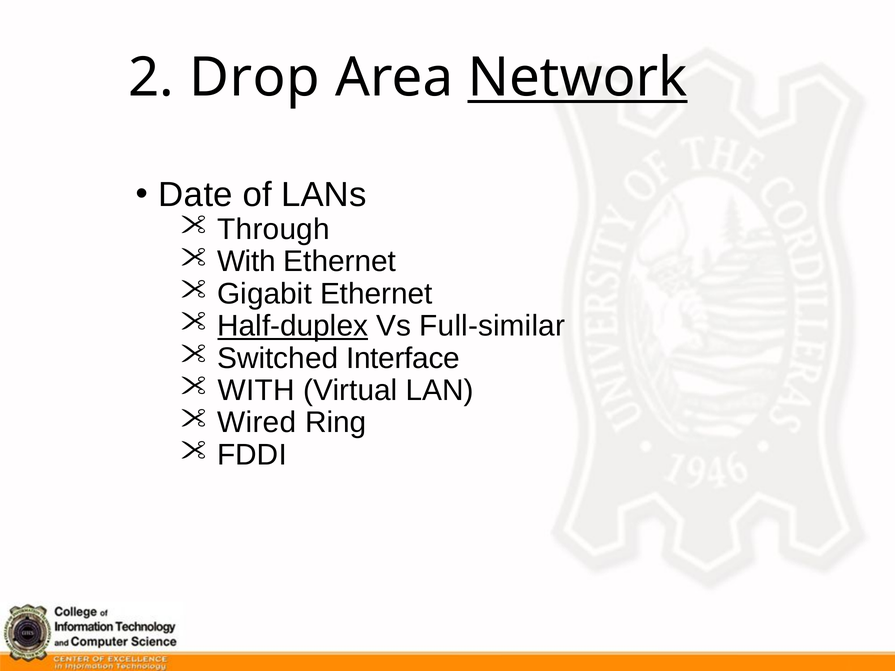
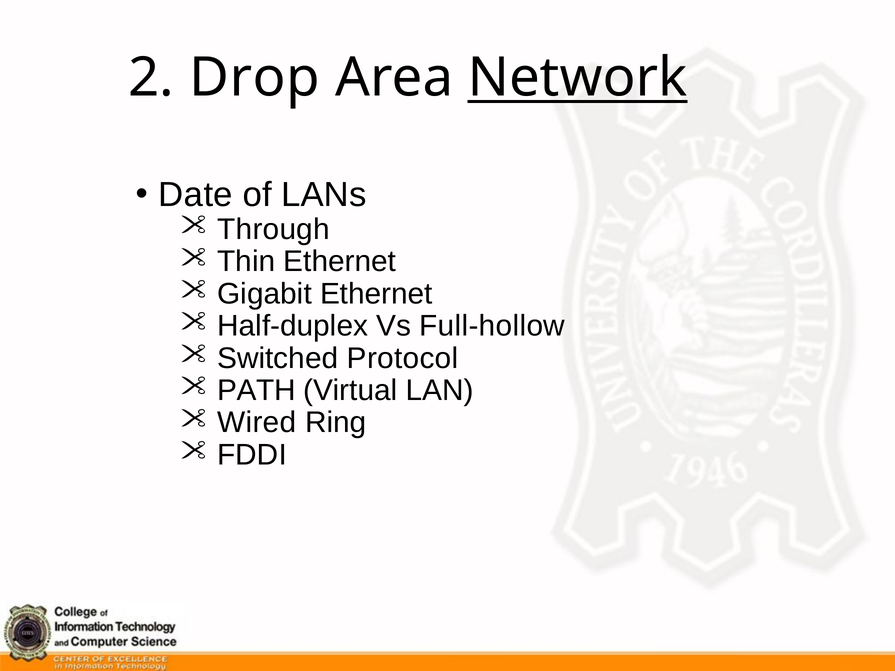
With at (246, 262): With -> Thin
Half-duplex underline: present -> none
Full-similar: Full-similar -> Full-hollow
Interface: Interface -> Protocol
WITH at (256, 391): WITH -> PATH
